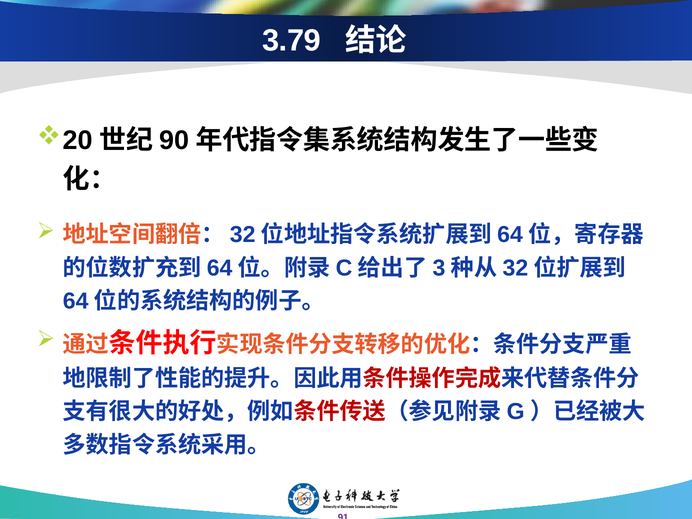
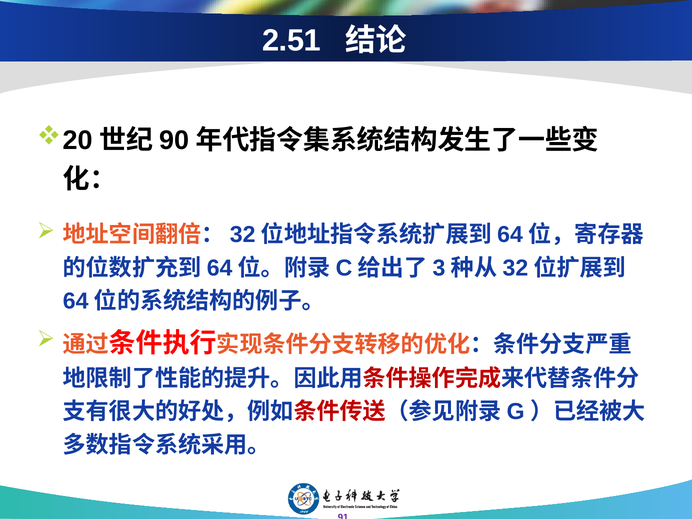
3.79: 3.79 -> 2.51
